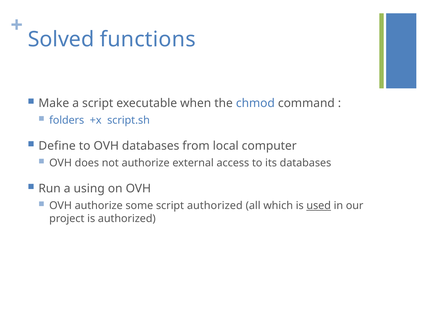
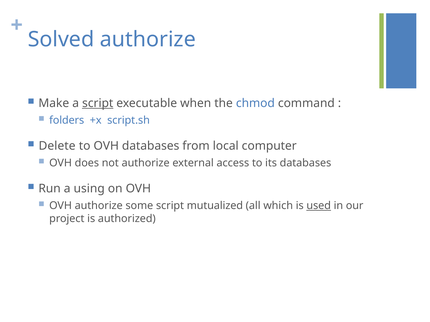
Solved functions: functions -> authorize
script at (98, 103) underline: none -> present
Define: Define -> Delete
script authorized: authorized -> mutualized
